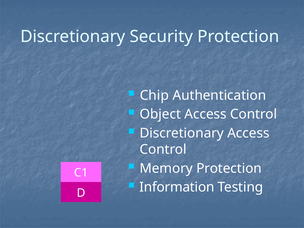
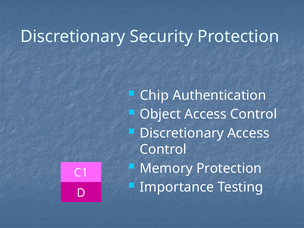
Information: Information -> Importance
